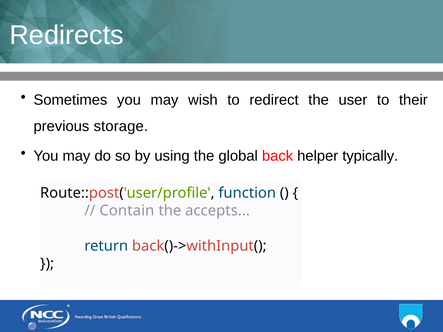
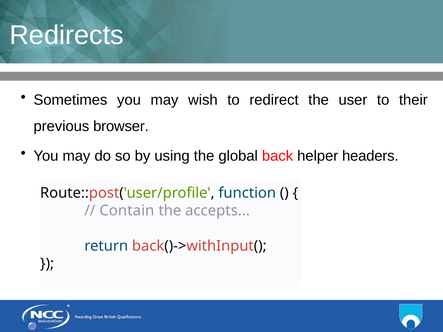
storage: storage -> browser
typically: typically -> headers
